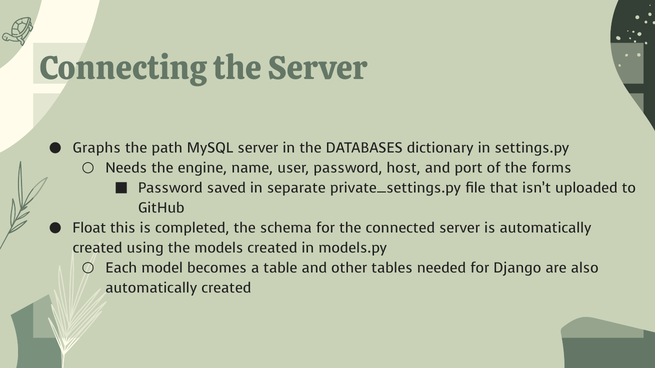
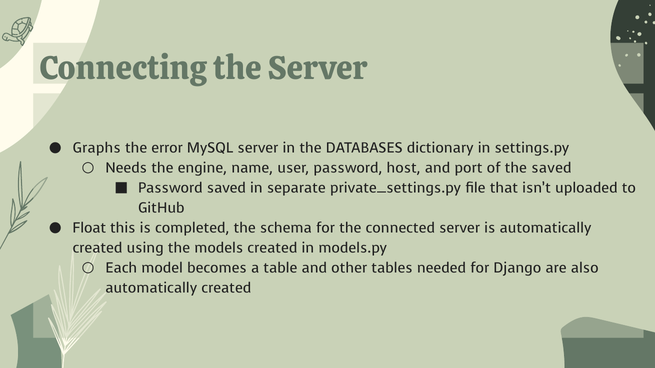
path: path -> error
the forms: forms -> saved
